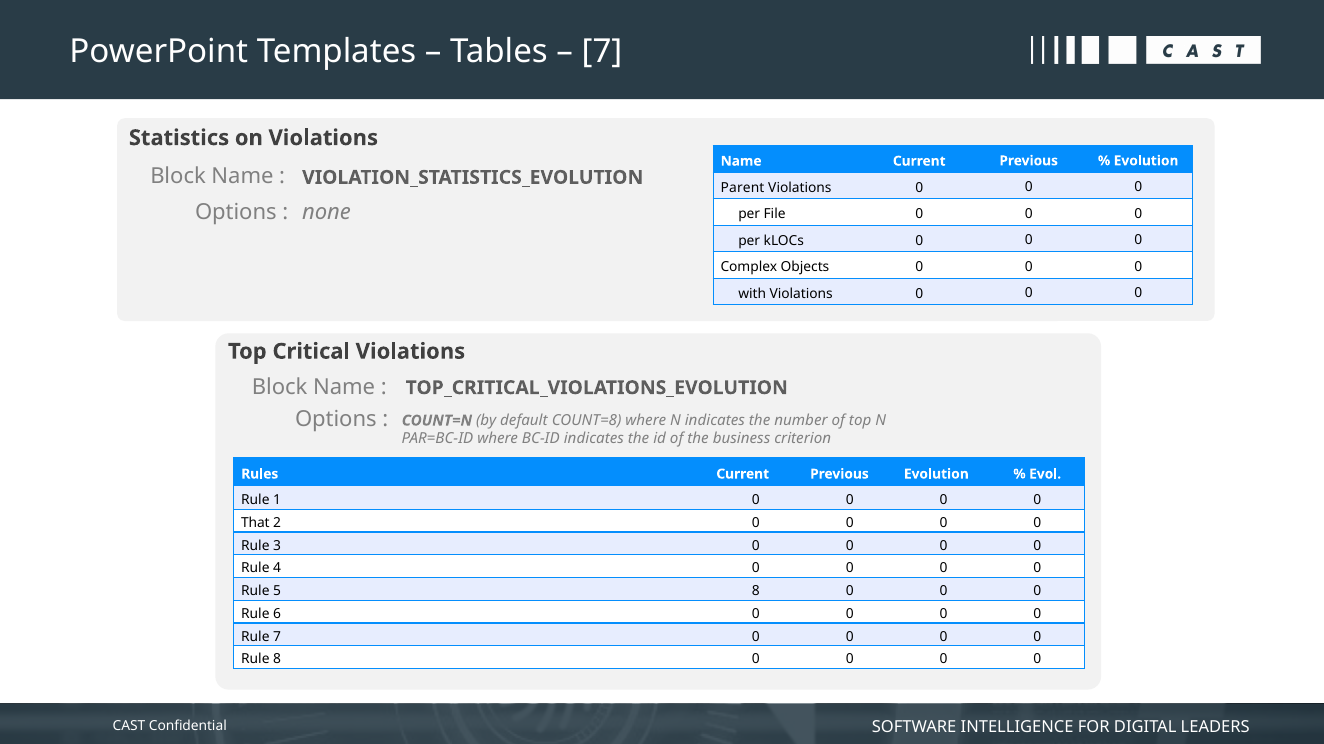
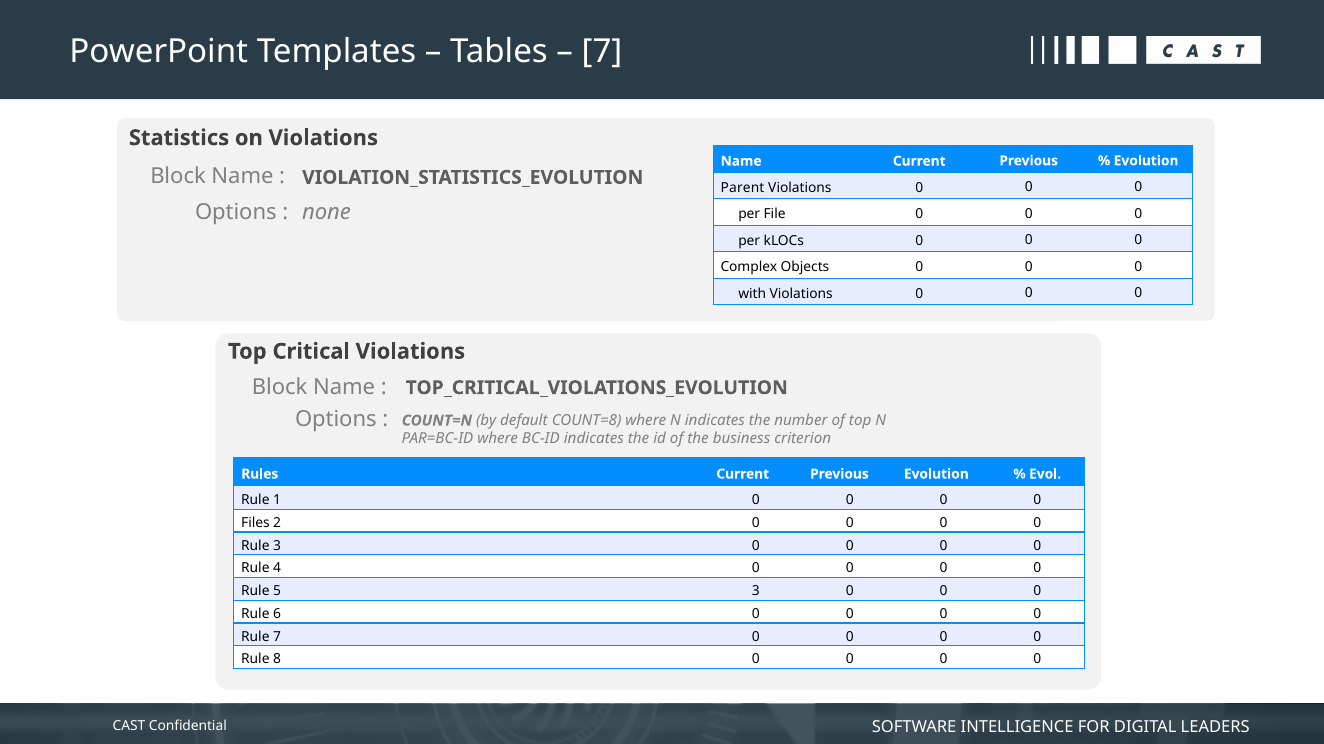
That: That -> Files
5 8: 8 -> 3
